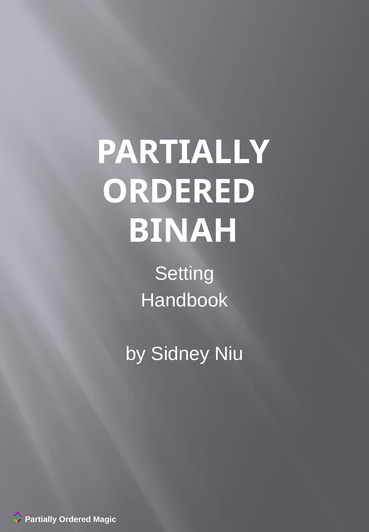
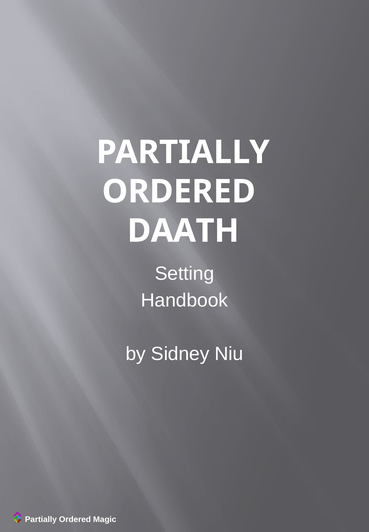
BINAH: BINAH -> DAATH
